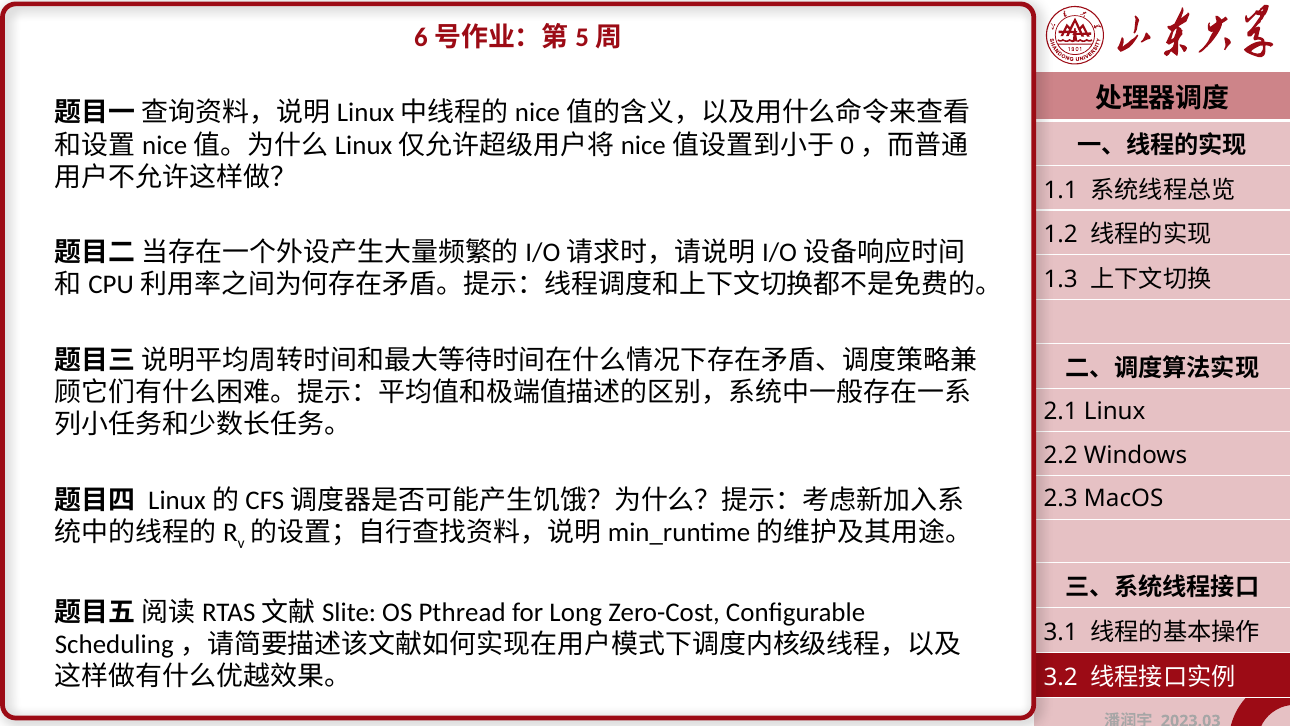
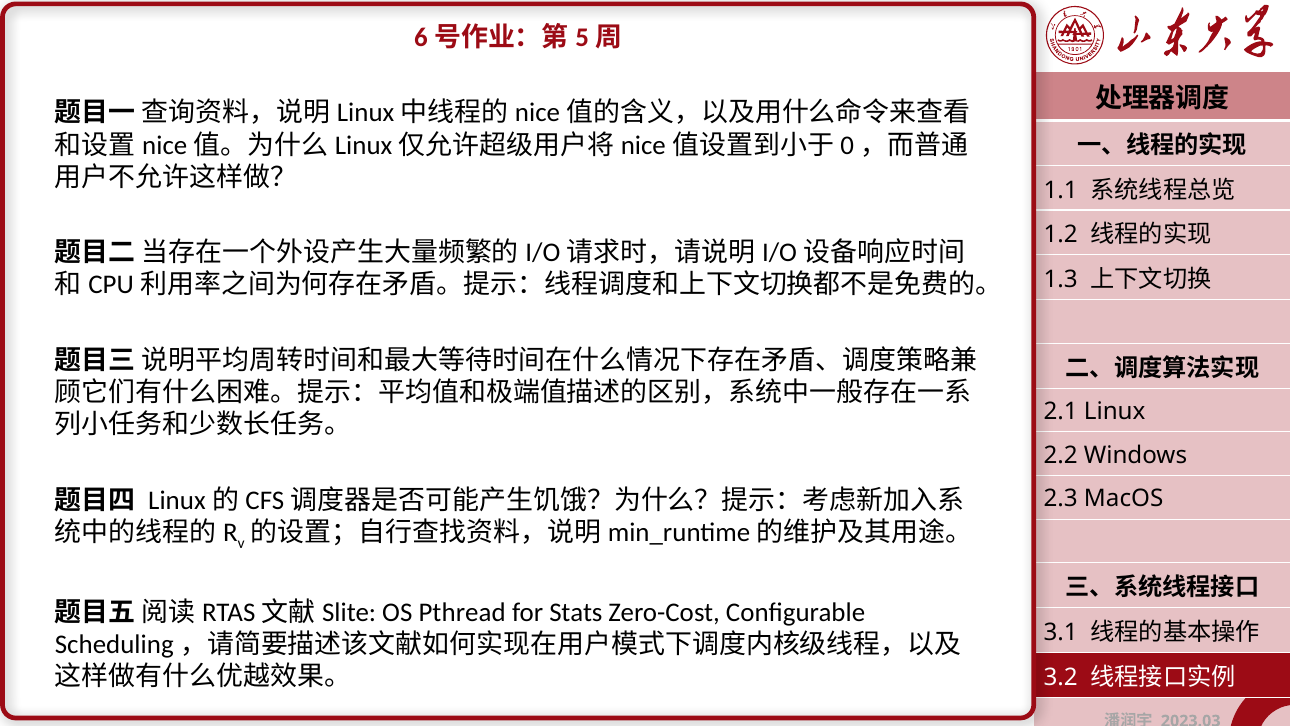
Long: Long -> Stats
